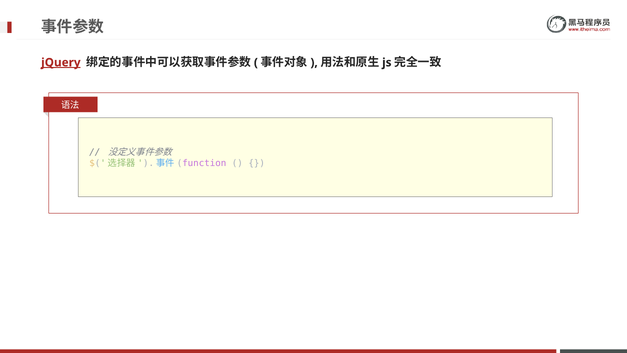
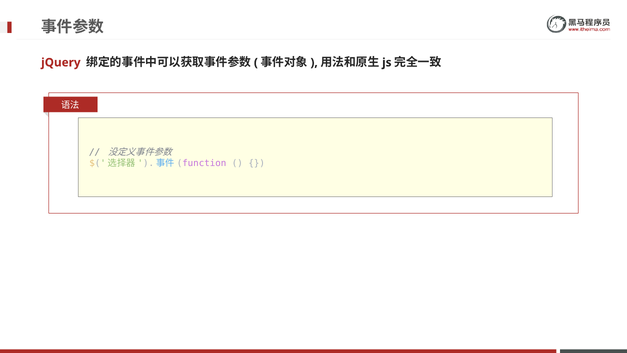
jQuery underline: present -> none
